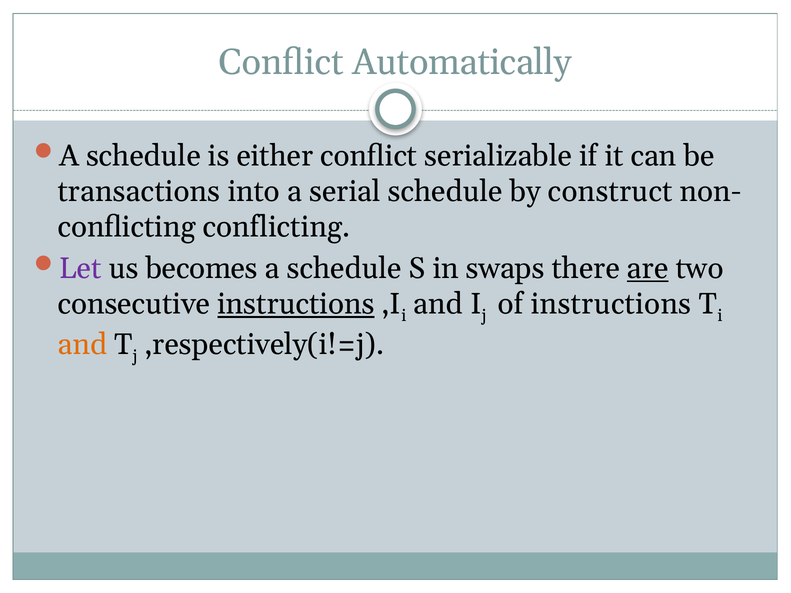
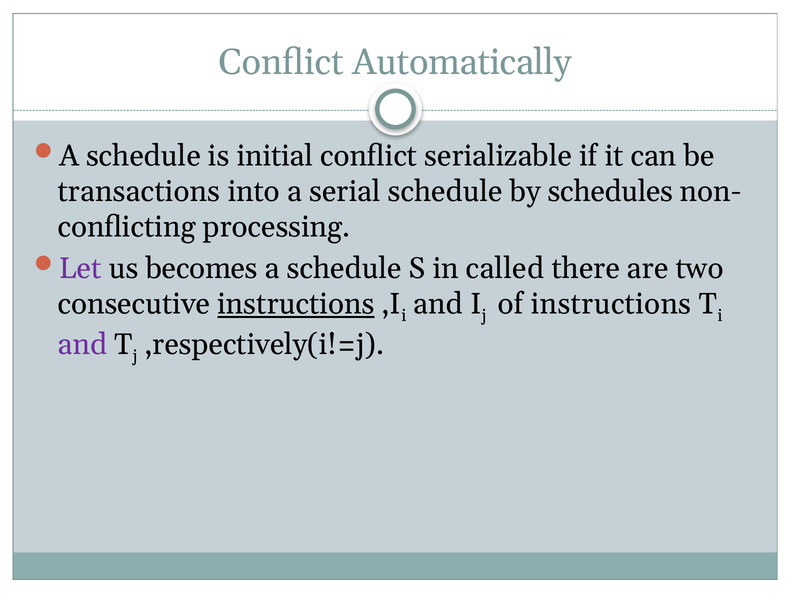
either: either -> initial
construct: construct -> schedules
conflicting at (276, 227): conflicting -> processing
swaps: swaps -> called
are underline: present -> none
and at (82, 345) colour: orange -> purple
